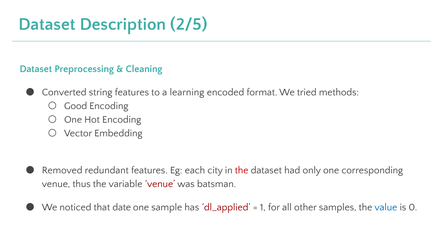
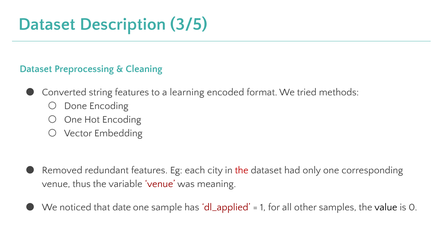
2/5: 2/5 -> 3/5
Good: Good -> Done
batsman: batsman -> meaning
value colour: blue -> black
